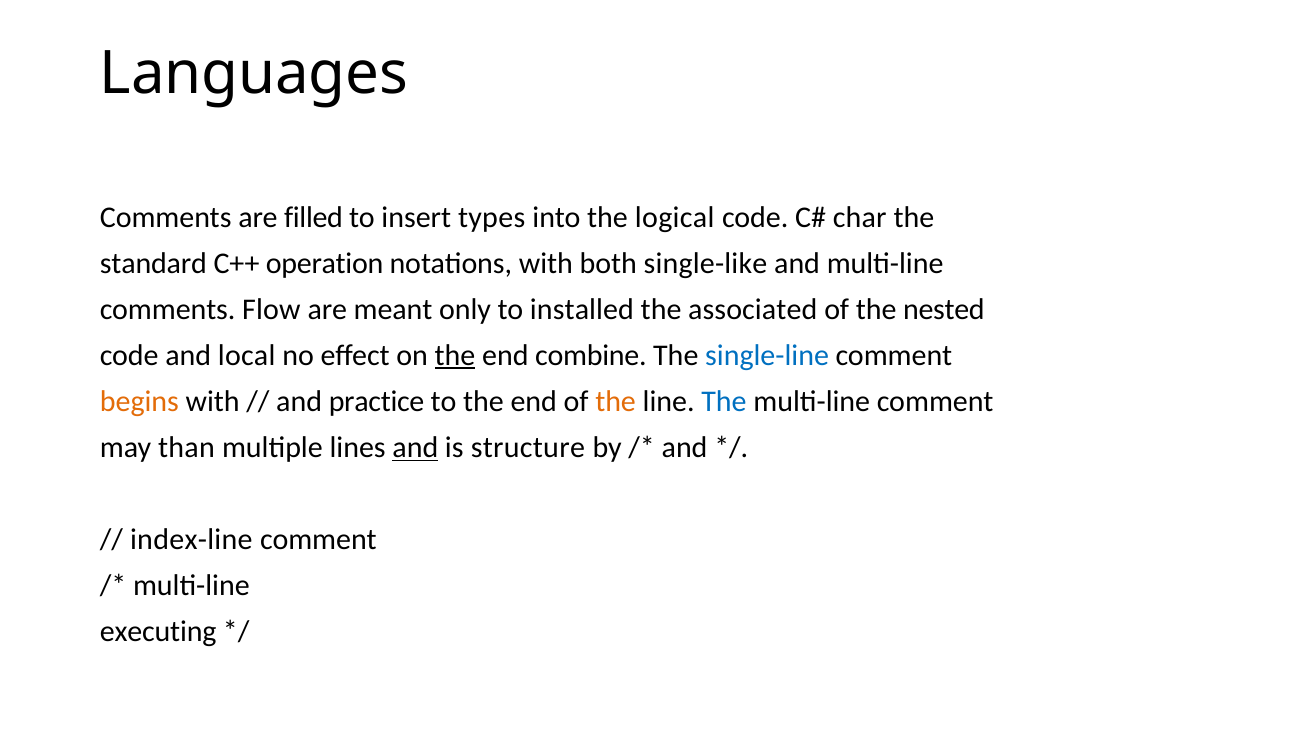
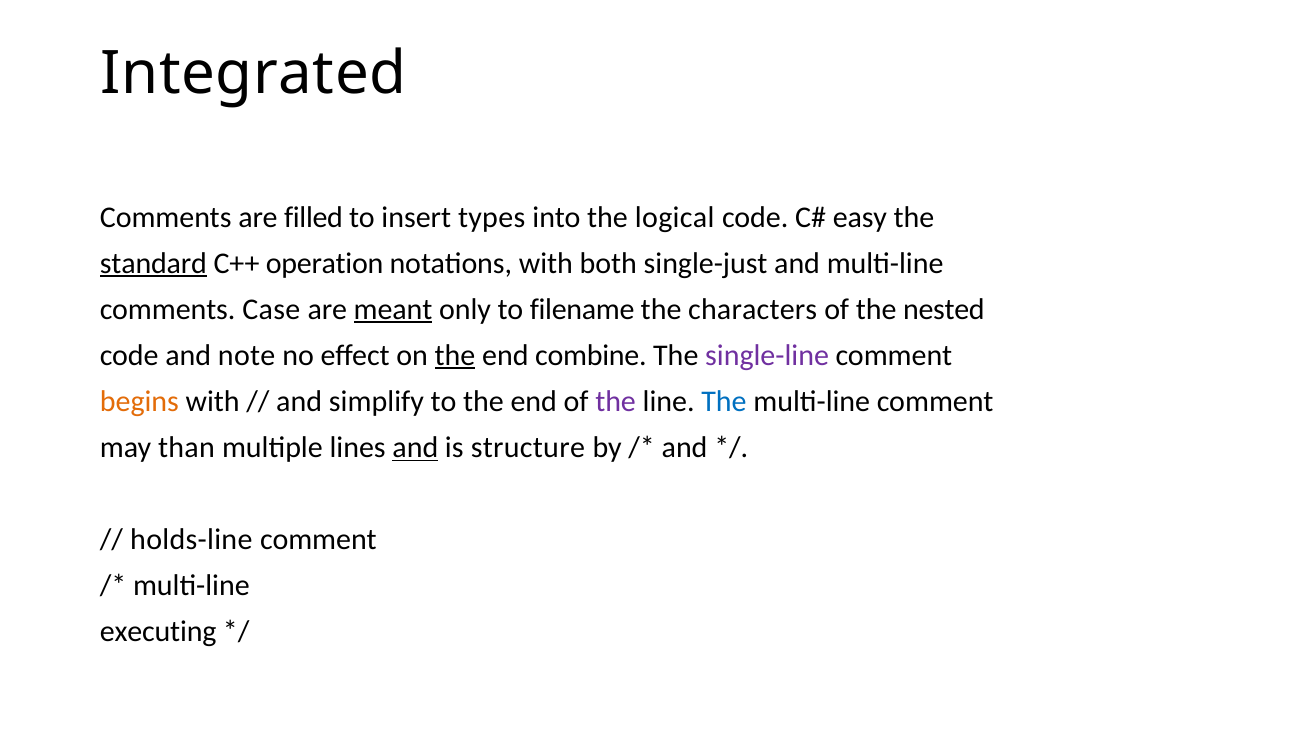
Languages: Languages -> Integrated
char: char -> easy
standard underline: none -> present
single-like: single-like -> single-just
Flow: Flow -> Case
meant underline: none -> present
installed: installed -> filename
associated: associated -> characters
local: local -> note
single-line colour: blue -> purple
practice: practice -> simplify
the at (616, 401) colour: orange -> purple
index-line: index-line -> holds-line
